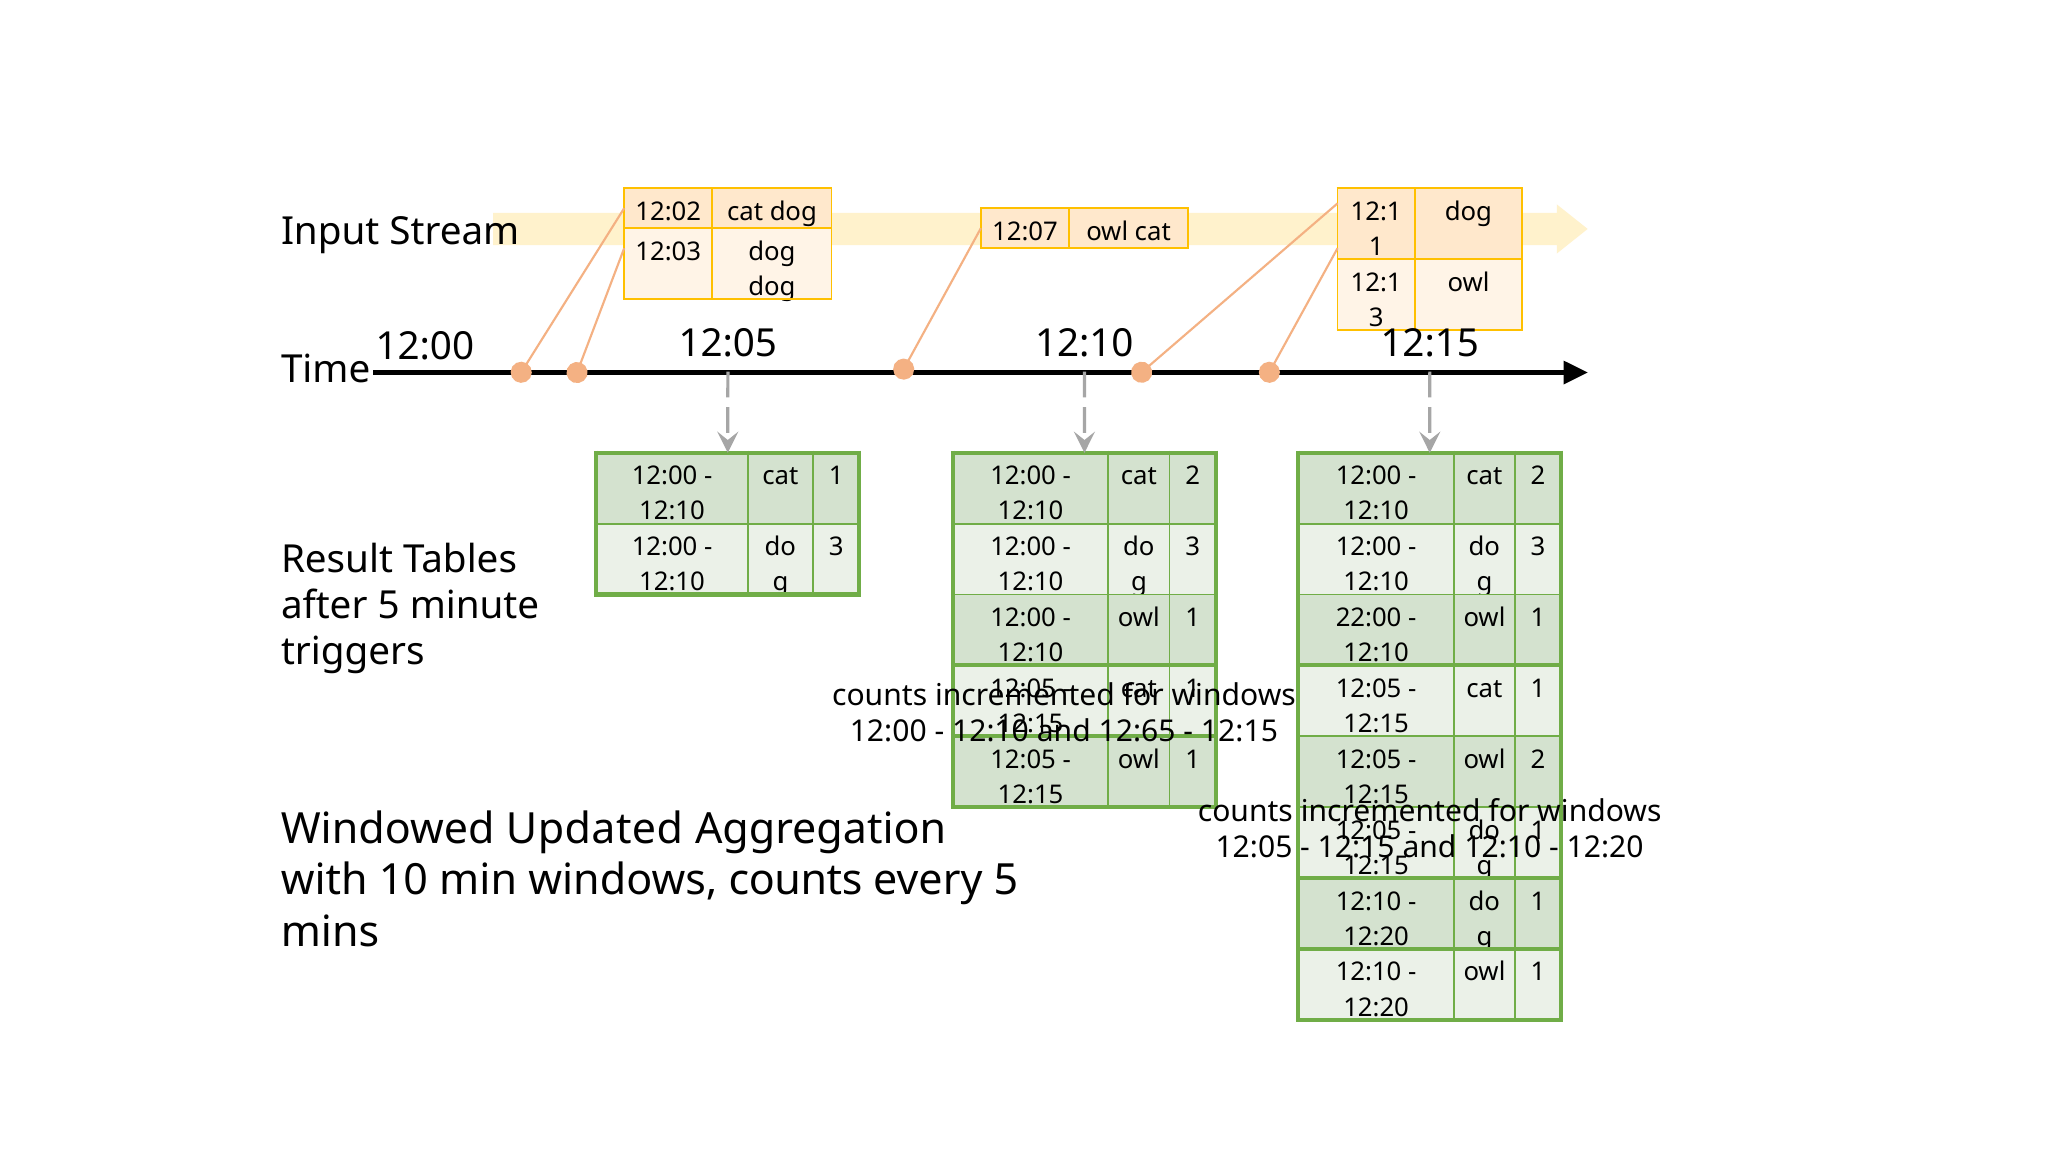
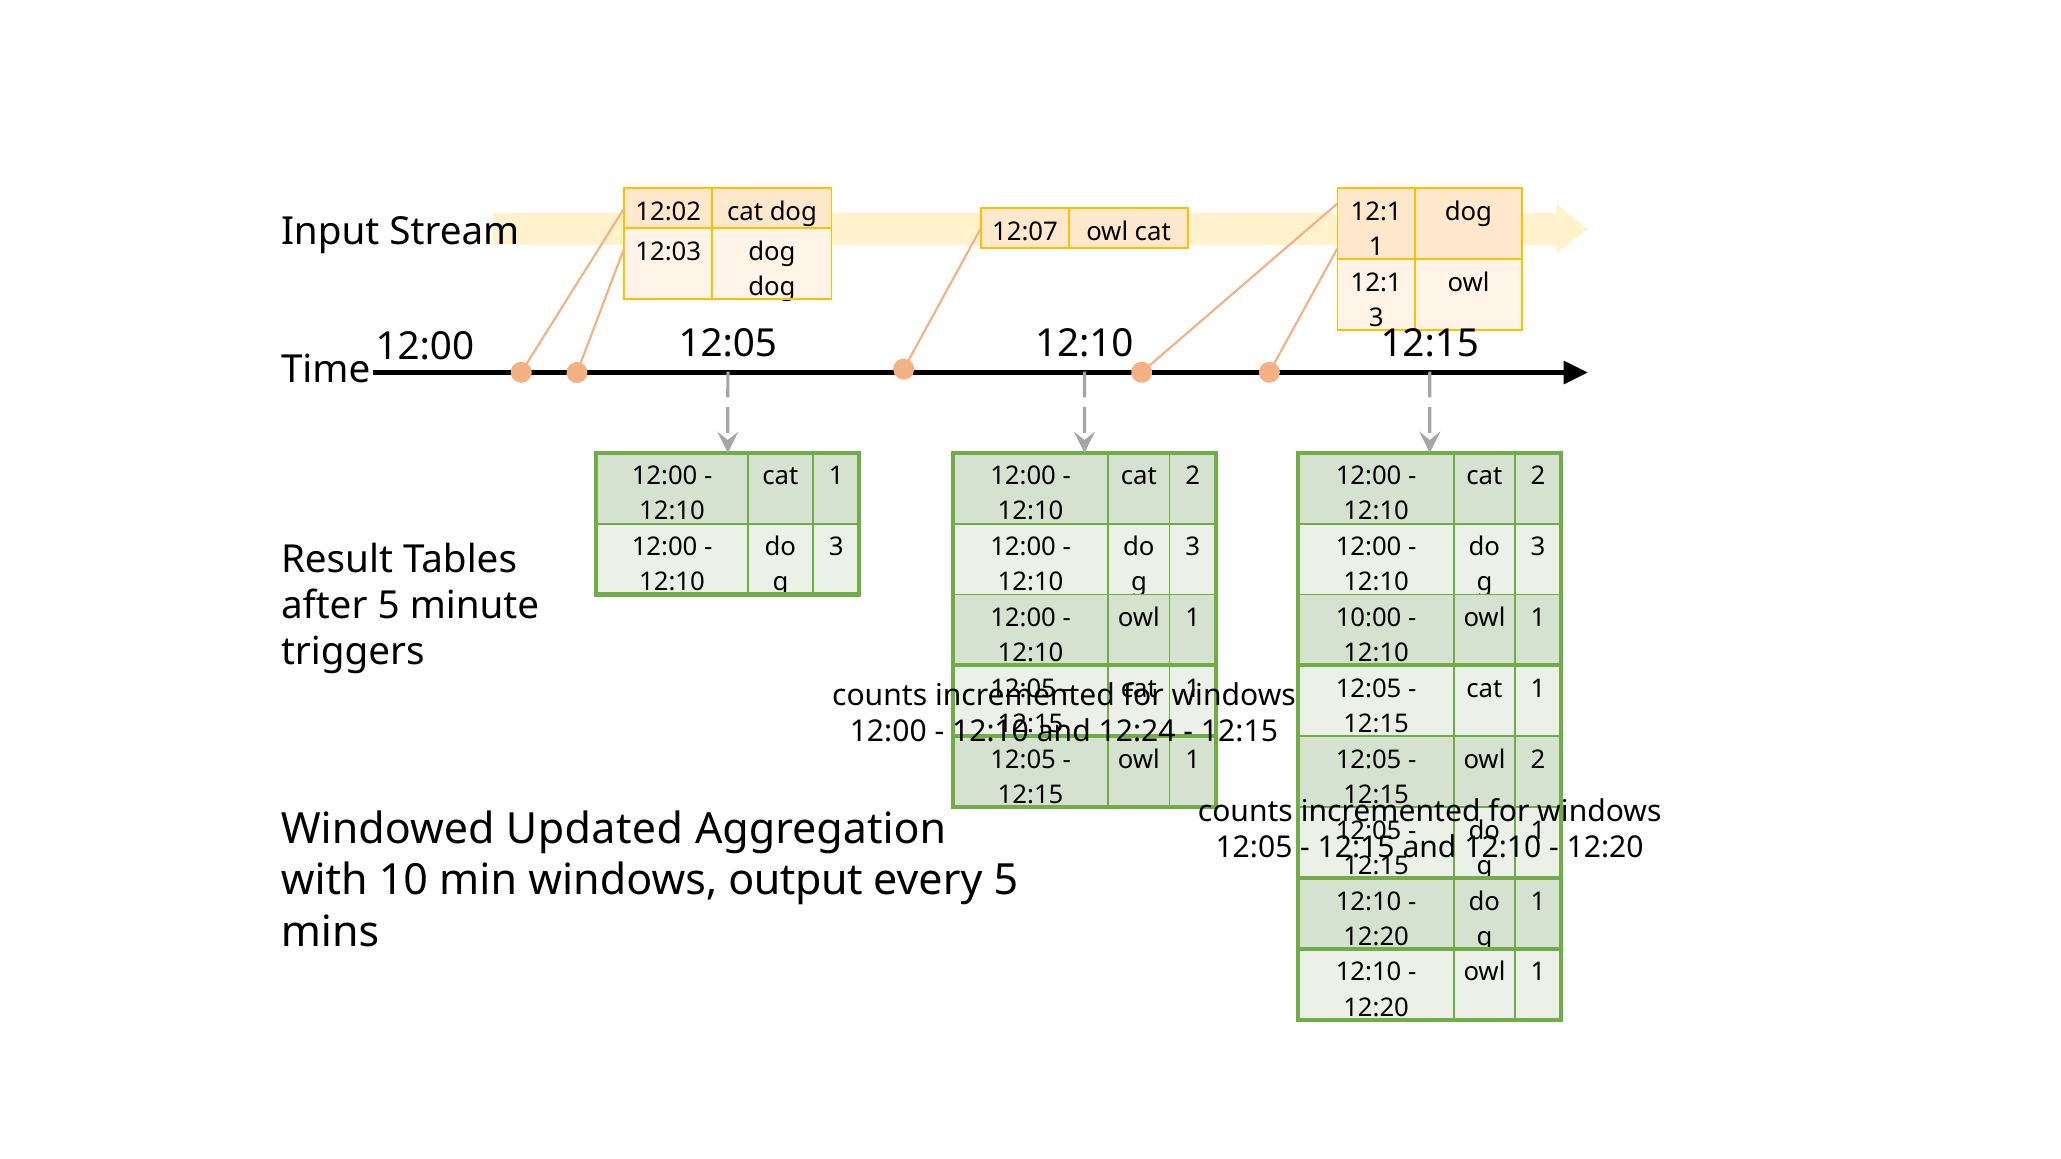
22:00: 22:00 -> 10:00
12:65: 12:65 -> 12:24
windows counts: counts -> output
